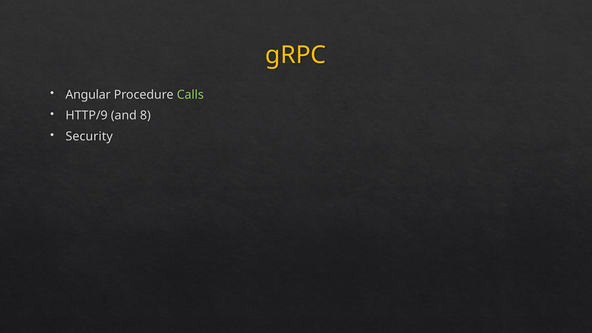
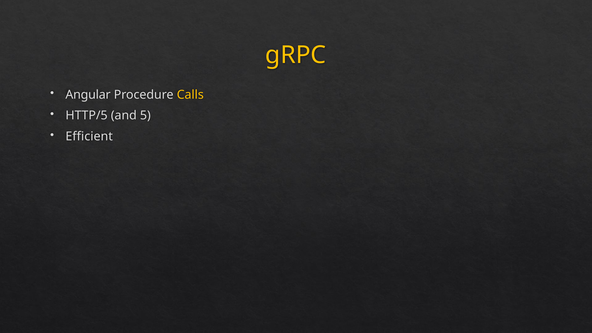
Calls colour: light green -> yellow
HTTP/9: HTTP/9 -> HTTP/5
8: 8 -> 5
Security: Security -> Efficient
